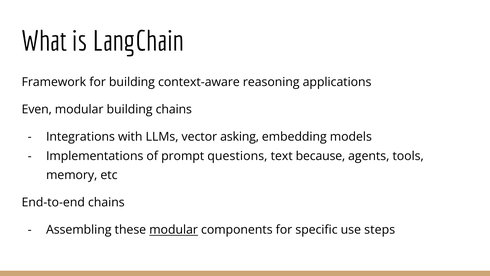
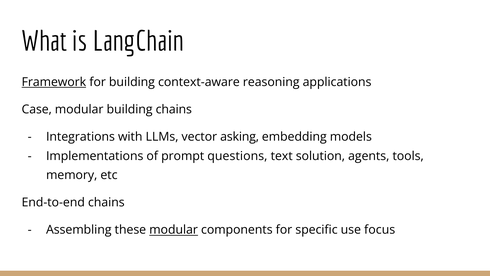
Framework underline: none -> present
Even: Even -> Case
because: because -> solution
steps: steps -> focus
